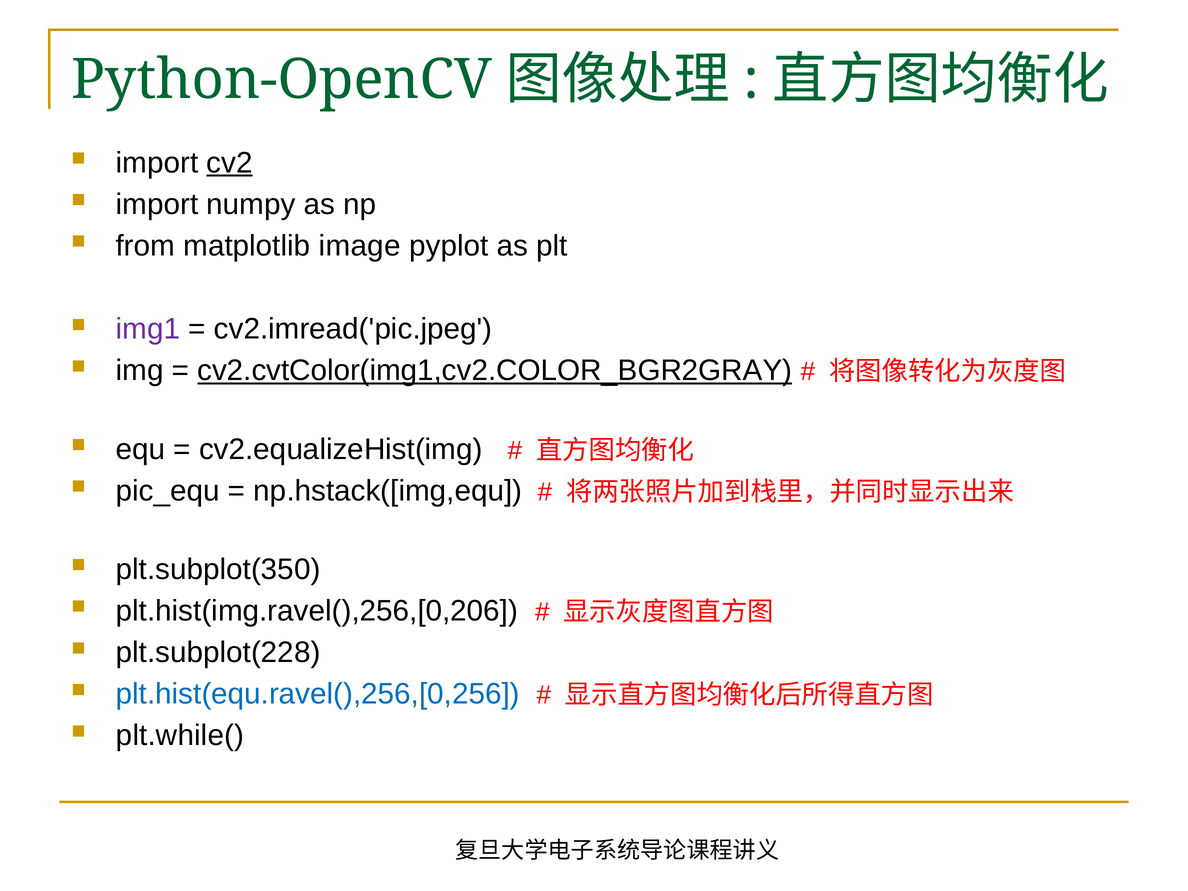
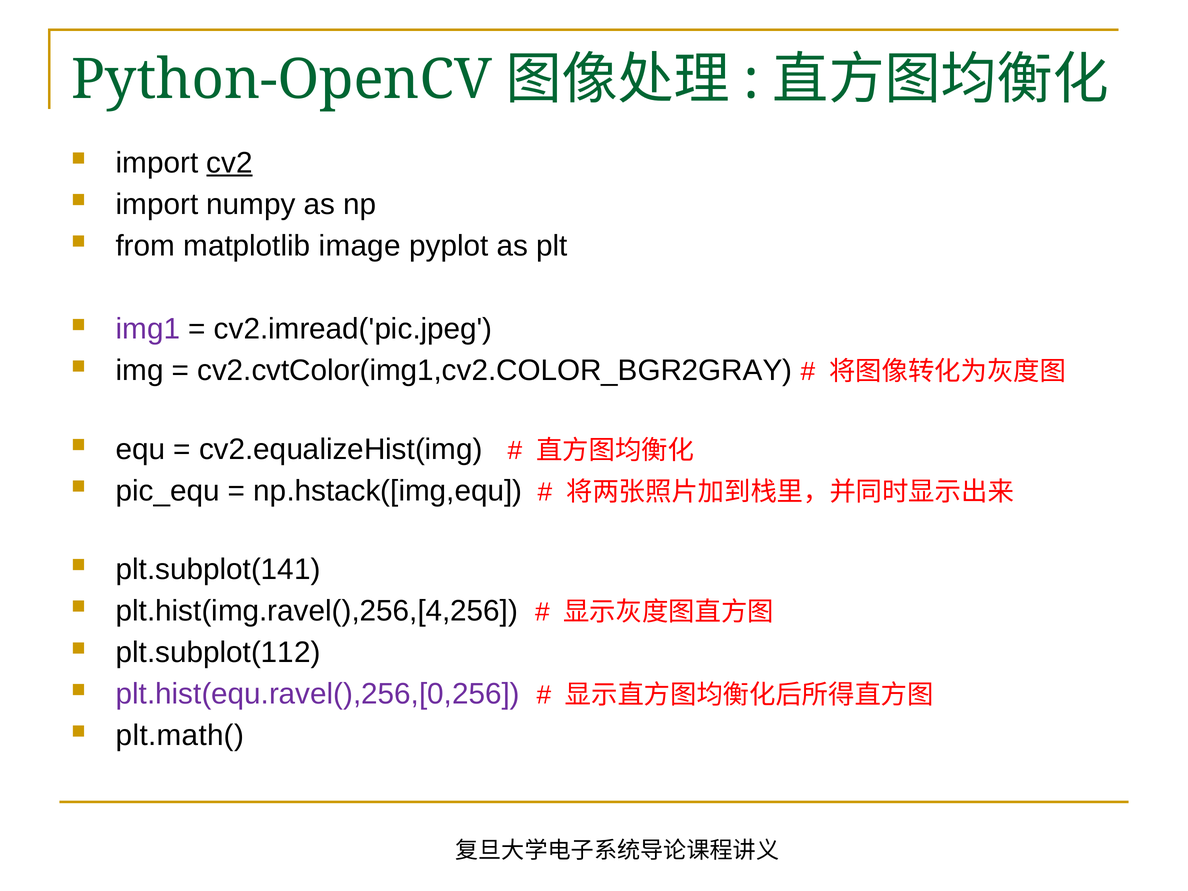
cv2.cvtColor(img1,cv2.COLOR_BGR2GRAY underline: present -> none
plt.subplot(350: plt.subplot(350 -> plt.subplot(141
plt.hist(img.ravel(),256,[0,206: plt.hist(img.ravel(),256,[0,206 -> plt.hist(img.ravel(),256,[4,256
plt.subplot(228: plt.subplot(228 -> plt.subplot(112
plt.hist(equ.ravel(),256,[0,256 colour: blue -> purple
plt.while(: plt.while( -> plt.math(
